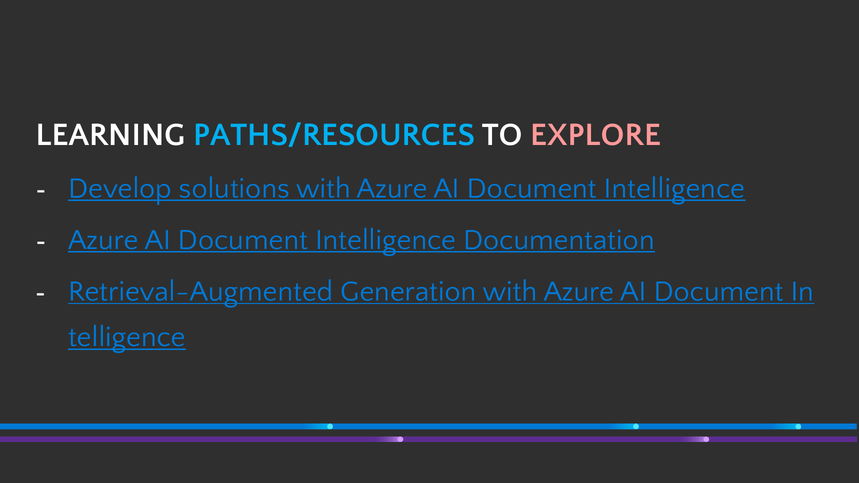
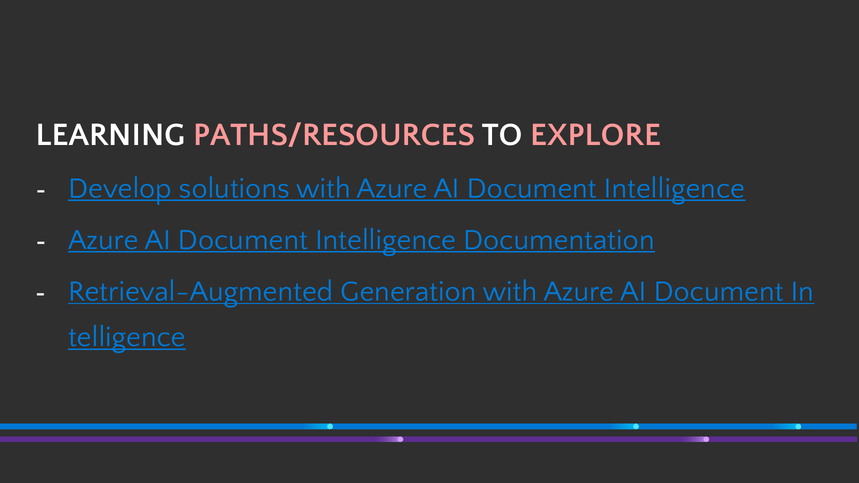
PATHS/RESOURCES colour: light blue -> pink
